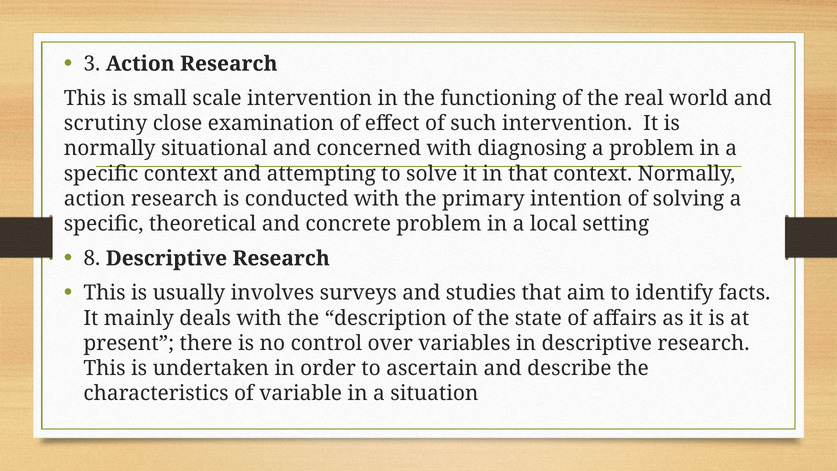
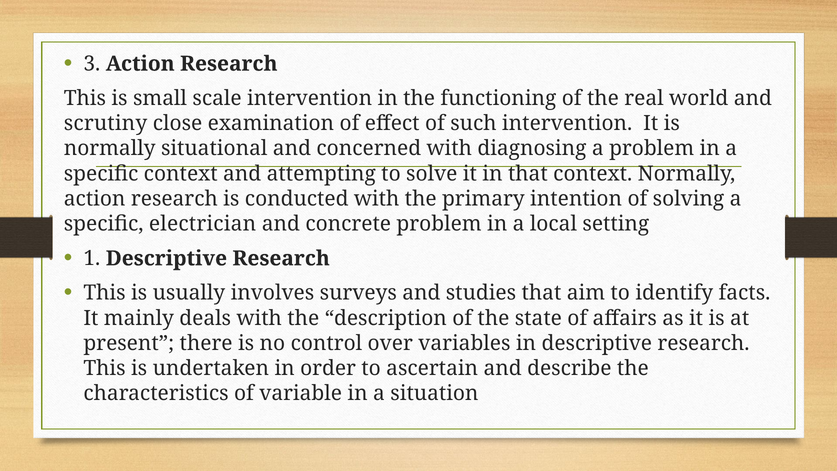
theoretical: theoretical -> electrician
8: 8 -> 1
